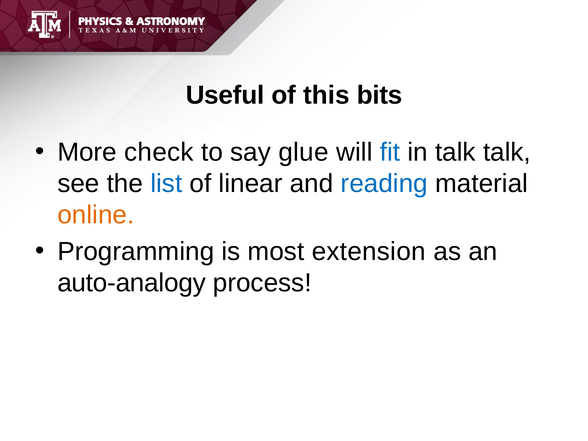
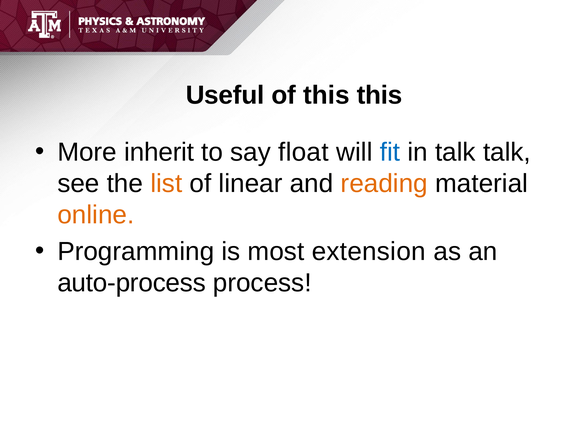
this bits: bits -> this
check: check -> inherit
glue: glue -> float
list colour: blue -> orange
reading colour: blue -> orange
auto-analogy: auto-analogy -> auto-process
